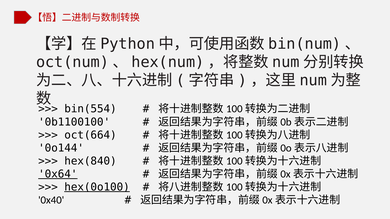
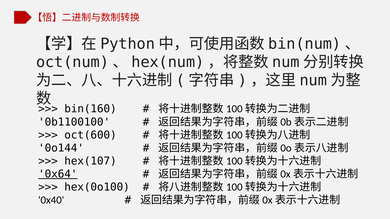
bin(554: bin(554 -> bin(160
oct(664: oct(664 -> oct(600
hex(840: hex(840 -> hex(107
hex(0o100 underline: present -> none
